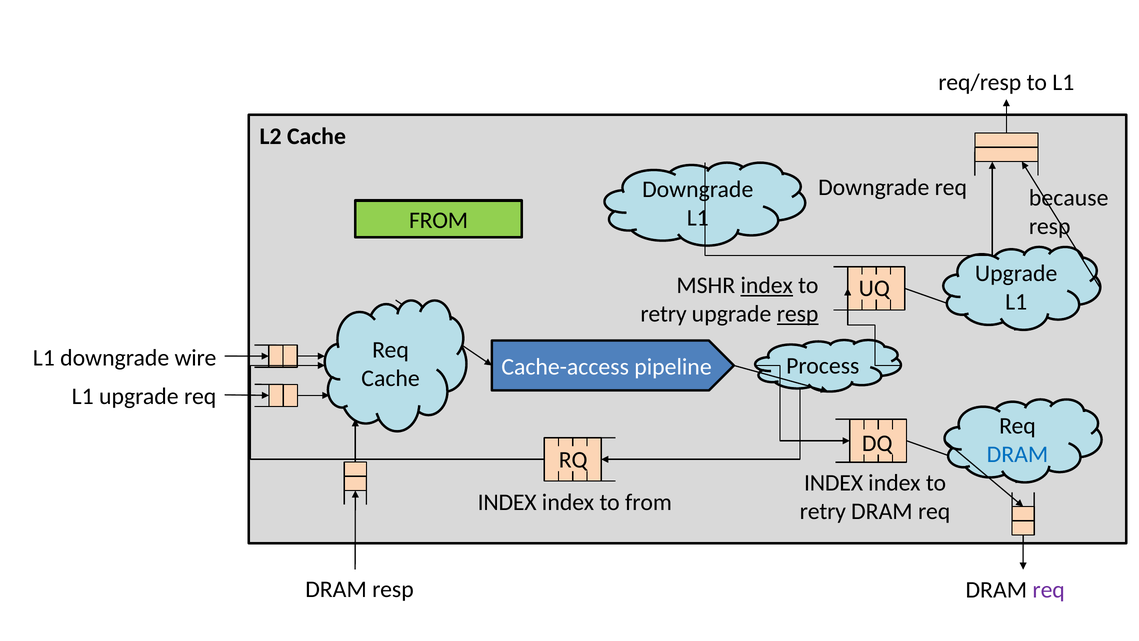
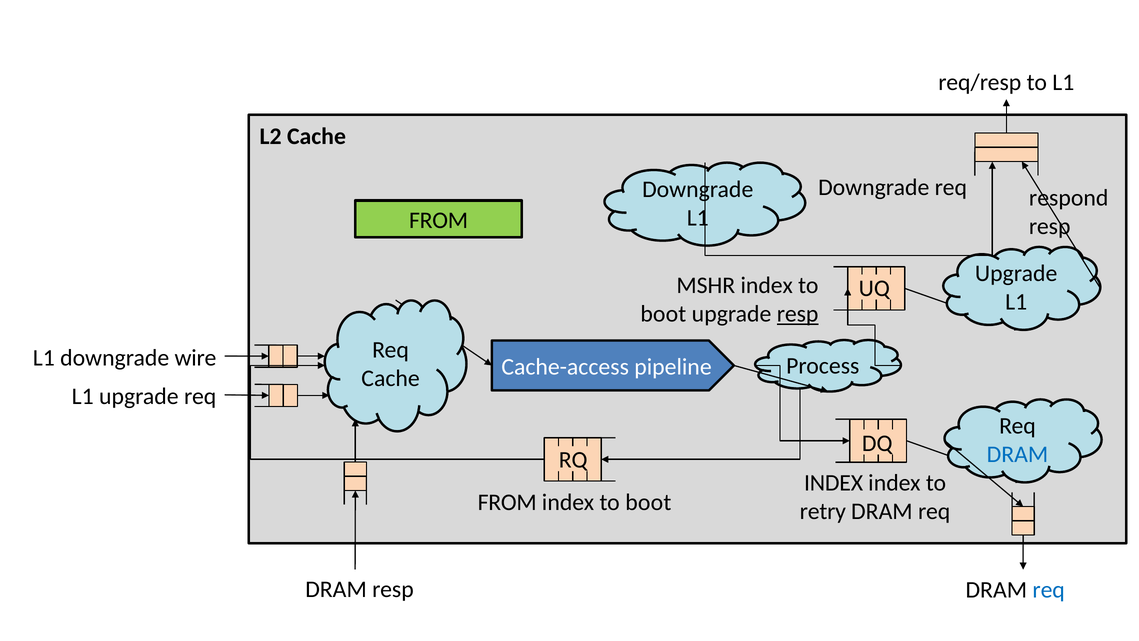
because: because -> respond
index at (767, 285) underline: present -> none
retry at (663, 314): retry -> boot
INDEX at (507, 502): INDEX -> FROM
from at (648, 502): from -> boot
req at (1049, 589) colour: purple -> blue
